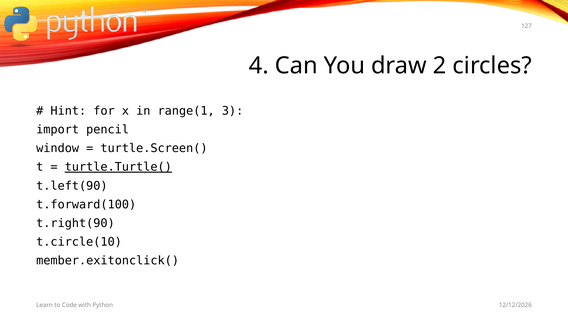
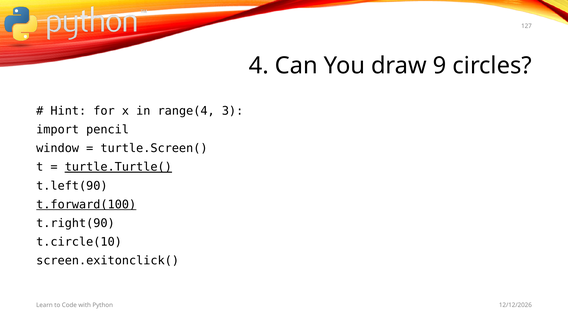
2: 2 -> 9
range(1: range(1 -> range(4
t.forward(100 underline: none -> present
member.exitonclick(: member.exitonclick( -> screen.exitonclick(
